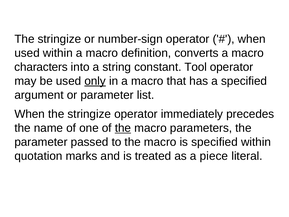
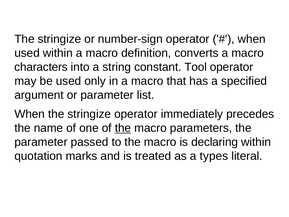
only underline: present -> none
is specified: specified -> declaring
piece: piece -> types
